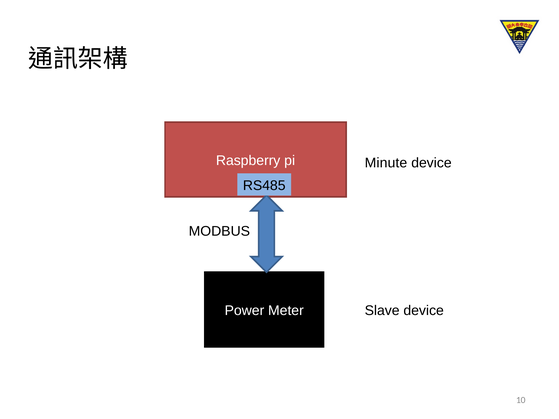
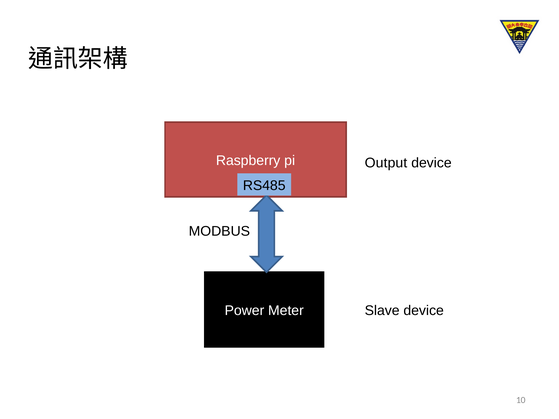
Minute: Minute -> Output
